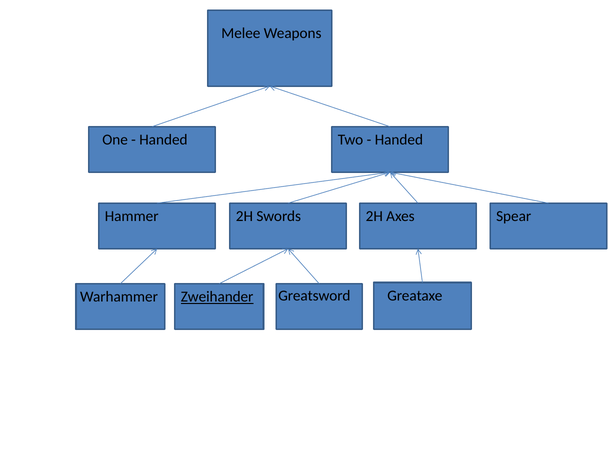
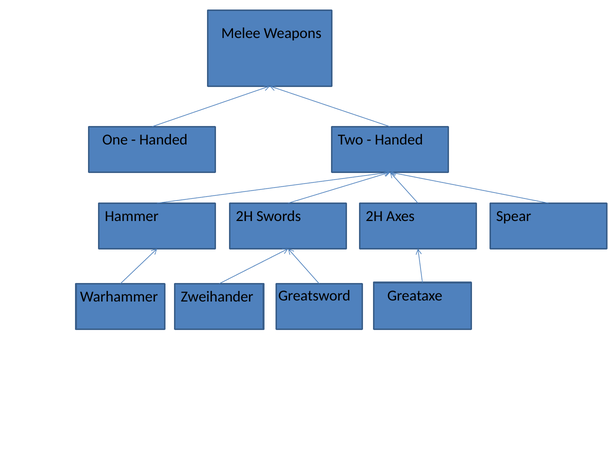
Zweihander underline: present -> none
